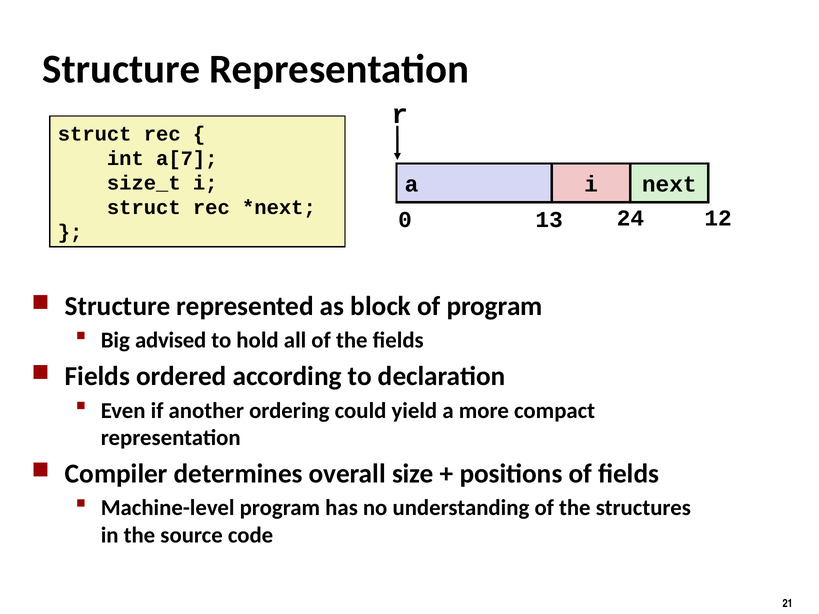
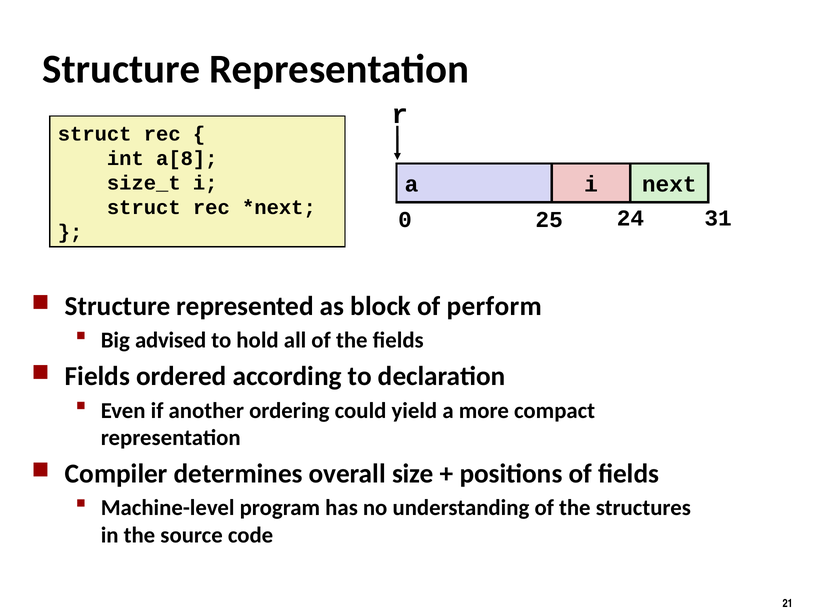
a[7: a[7 -> a[8
13: 13 -> 25
12: 12 -> 31
of program: program -> perform
